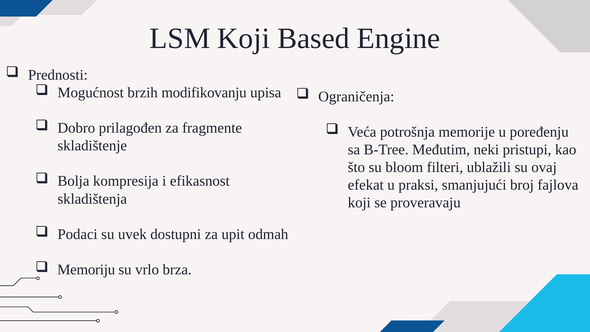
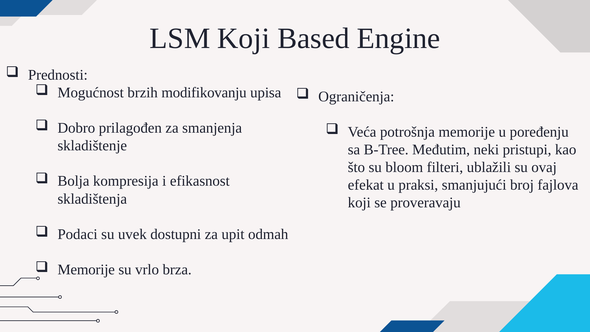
fragmente: fragmente -> smanjenja
Memoriju at (86, 270): Memoriju -> Memorije
